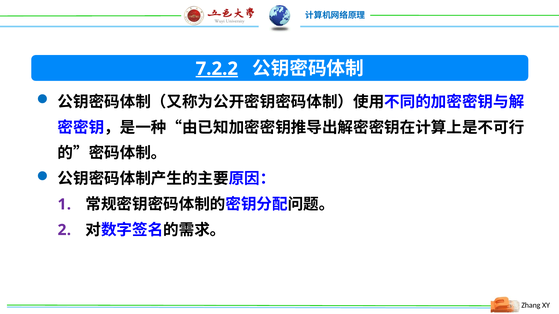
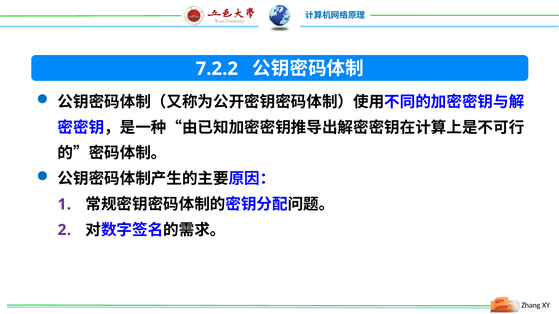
7.2.2 underline: present -> none
